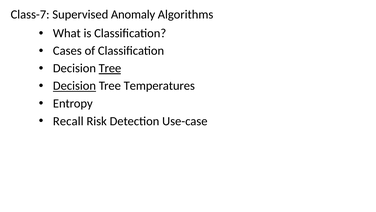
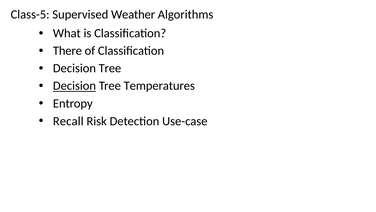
Class-7: Class-7 -> Class-5
Anomaly: Anomaly -> Weather
Cases: Cases -> There
Tree at (110, 68) underline: present -> none
